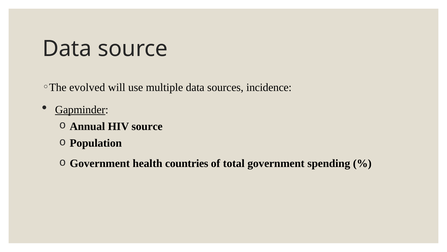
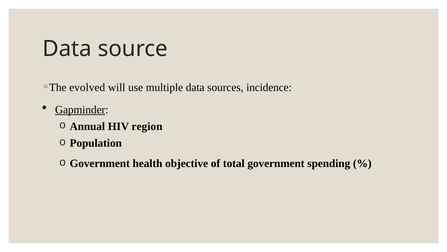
HIV source: source -> region
countries: countries -> objective
